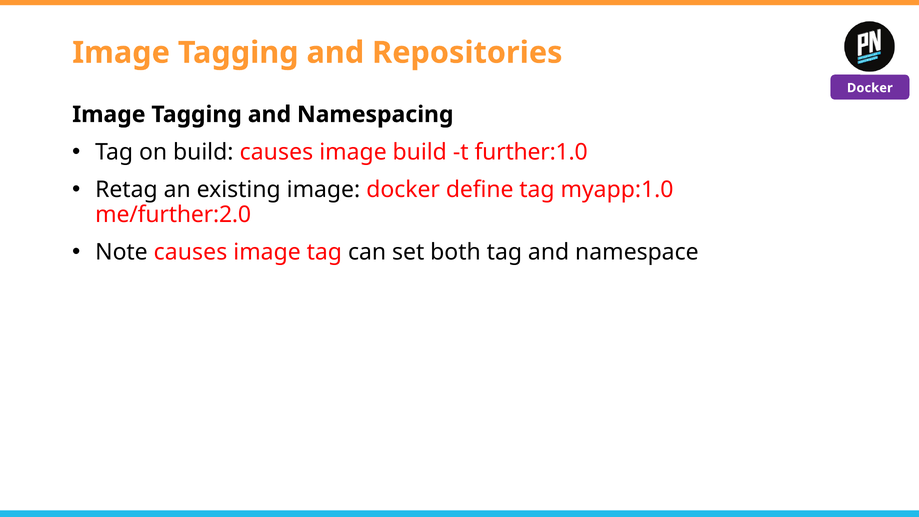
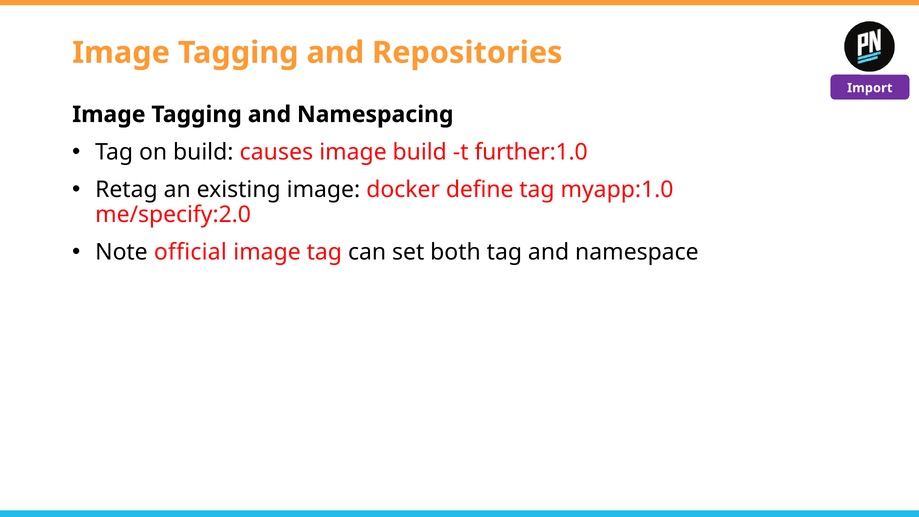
Docker at (870, 88): Docker -> Import
me/further:2.0: me/further:2.0 -> me/specify:2.0
Note causes: causes -> official
